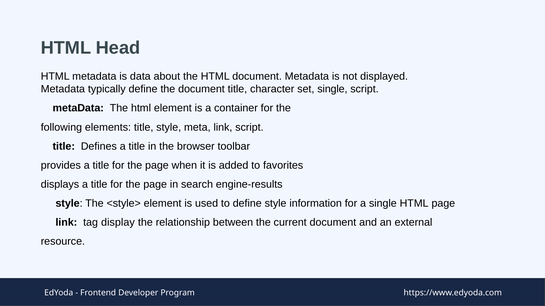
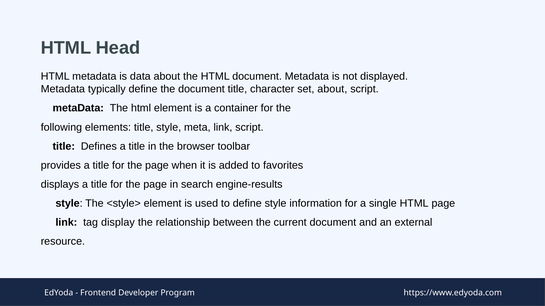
set single: single -> about
